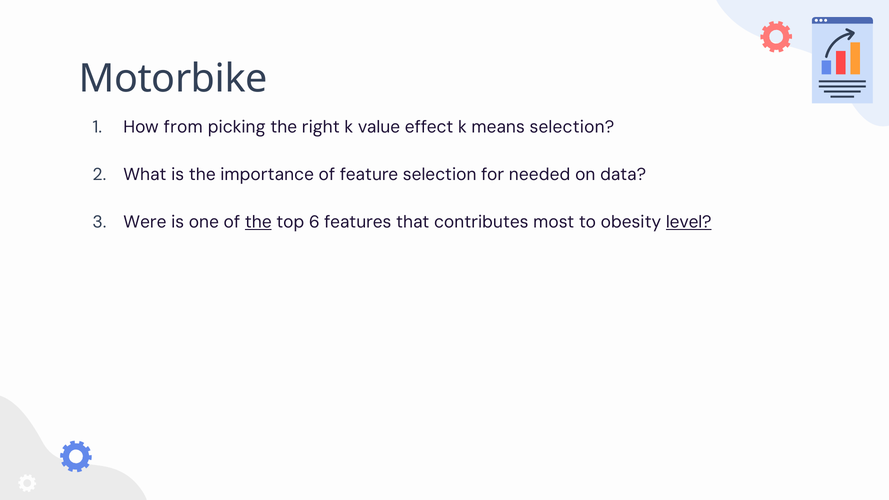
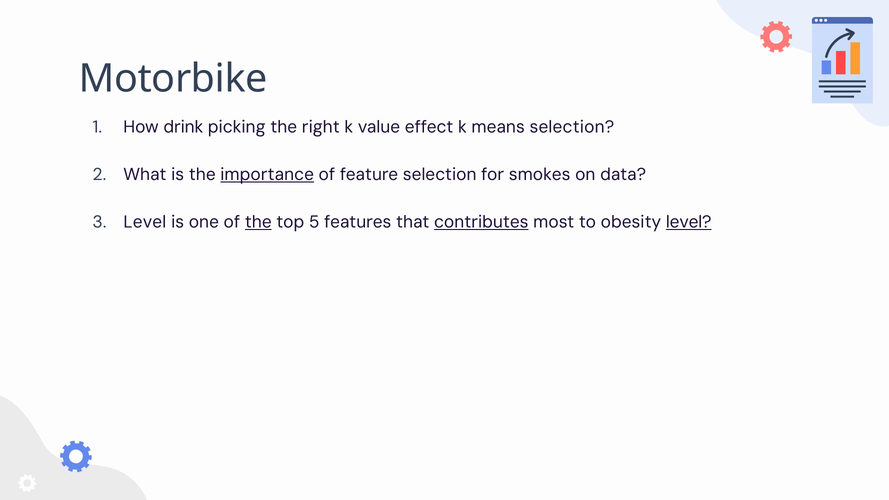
from: from -> drink
importance underline: none -> present
needed: needed -> smokes
Were at (145, 222): Were -> Level
6: 6 -> 5
contributes underline: none -> present
